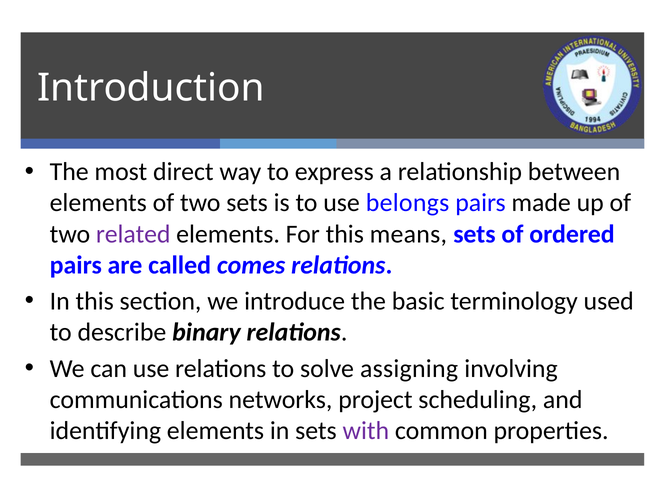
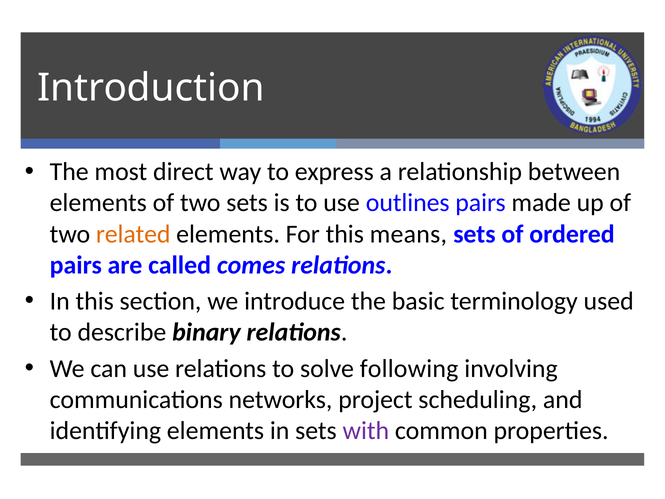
belongs: belongs -> outlines
related colour: purple -> orange
assigning: assigning -> following
